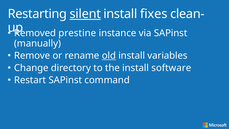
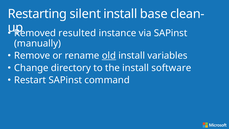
silent underline: present -> none
fixes: fixes -> base
prestine: prestine -> resulted
